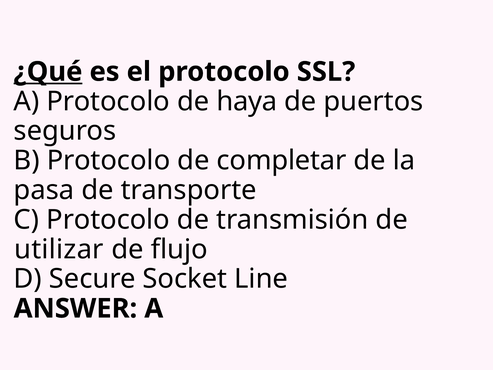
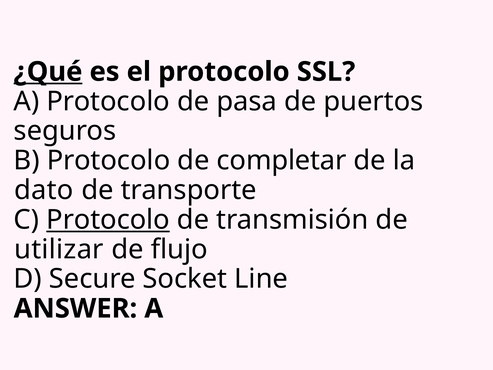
haya: haya -> pasa
pasa: pasa -> dato
Protocolo at (108, 220) underline: none -> present
